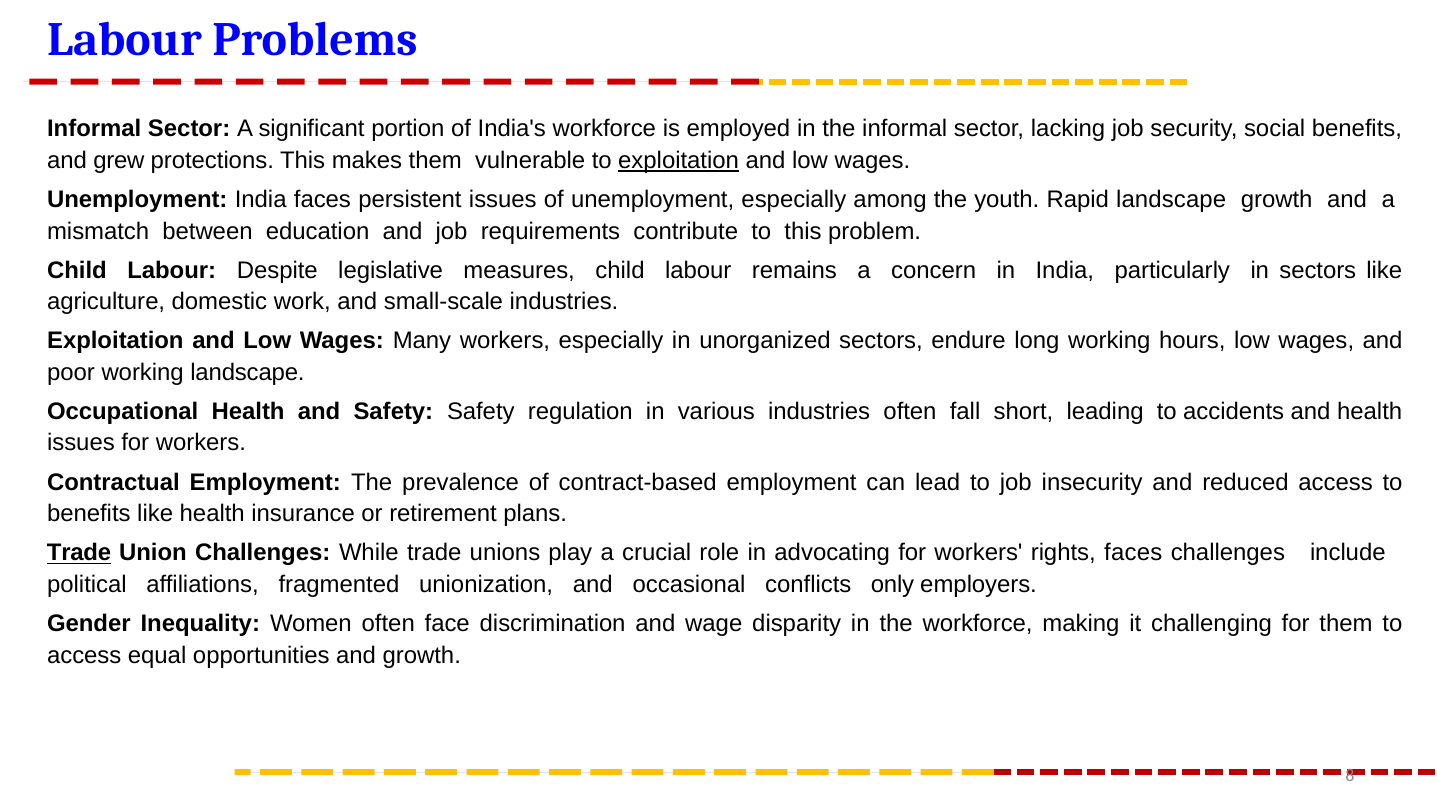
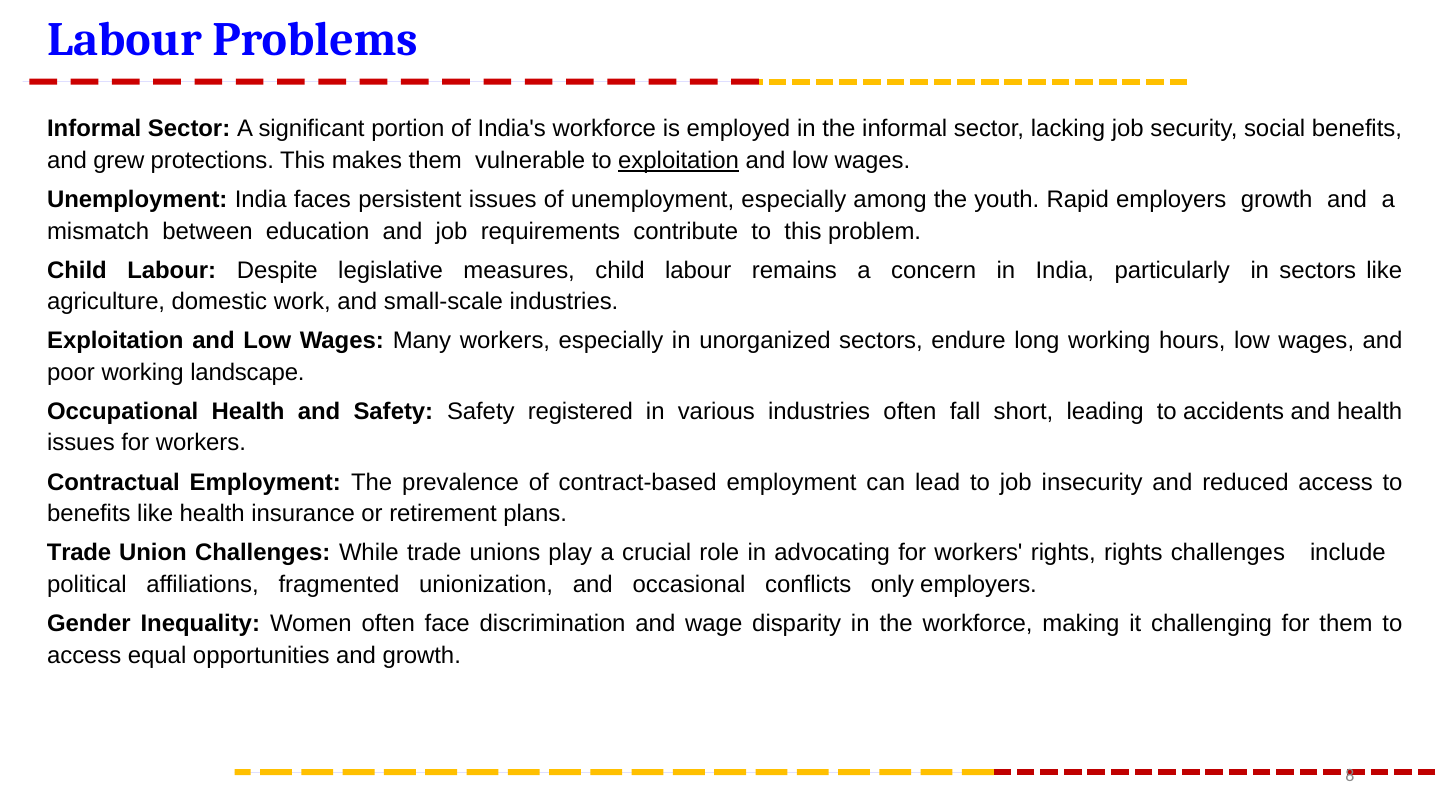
Rapid landscape: landscape -> employers
regulation: regulation -> registered
Trade at (79, 553) underline: present -> none
rights faces: faces -> rights
